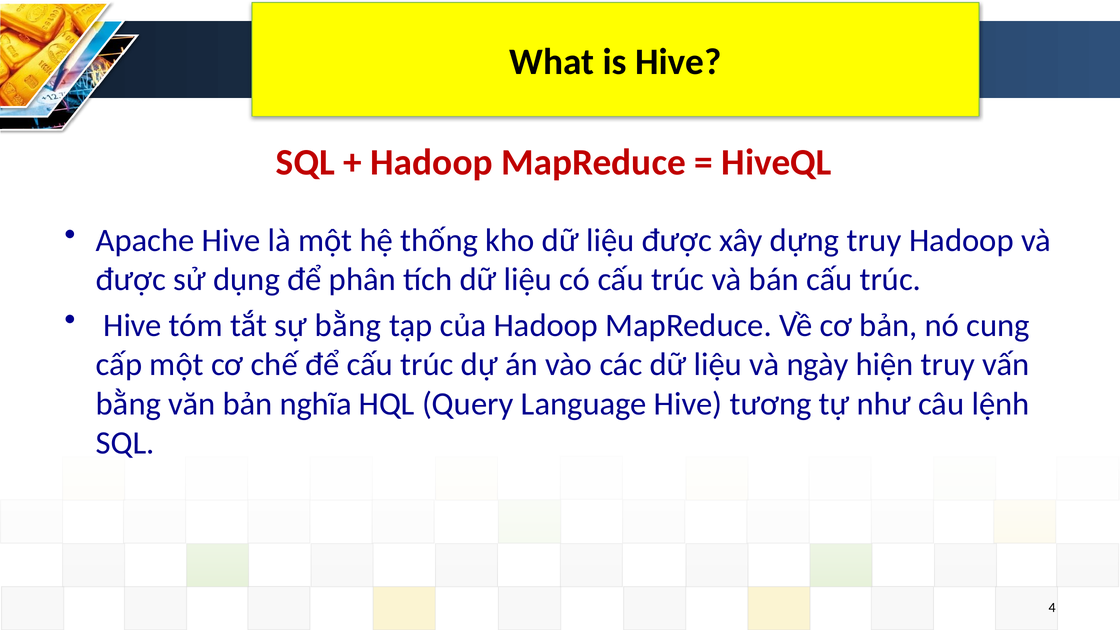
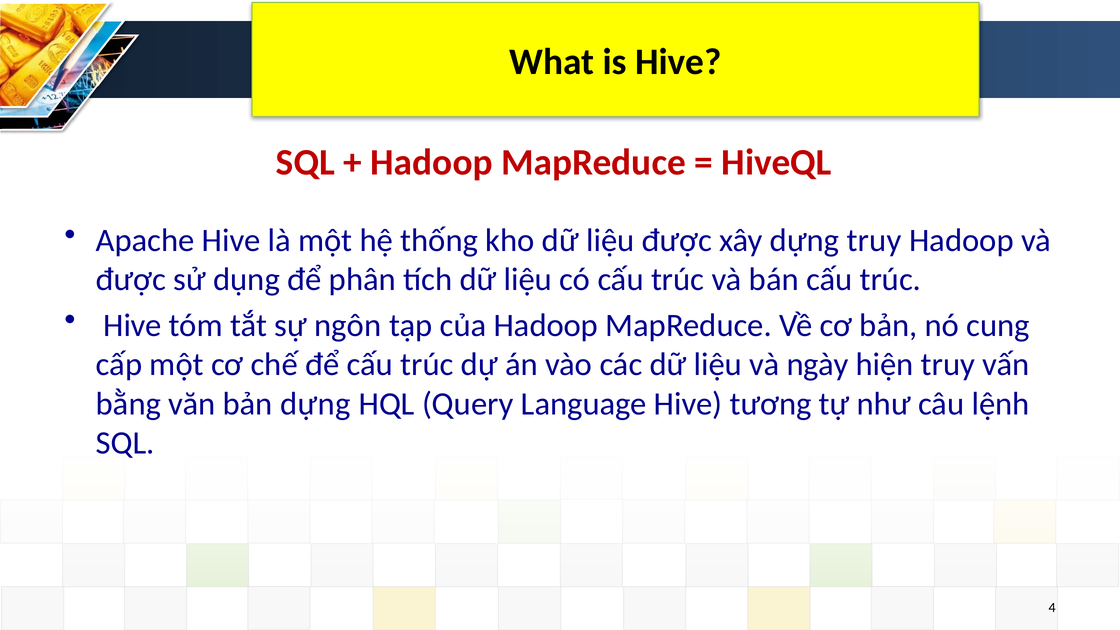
sự bằng: bằng -> ngôn
bản nghĩa: nghĩa -> dựng
